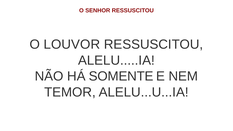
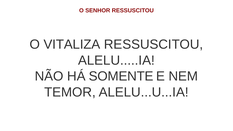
LOUVOR: LOUVOR -> VITALIZA
